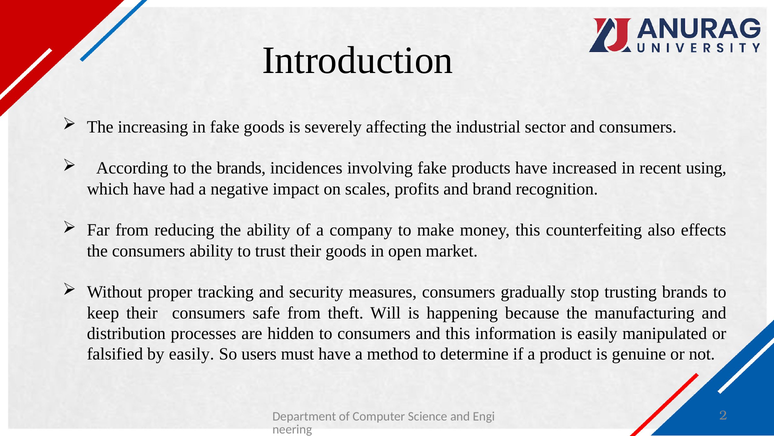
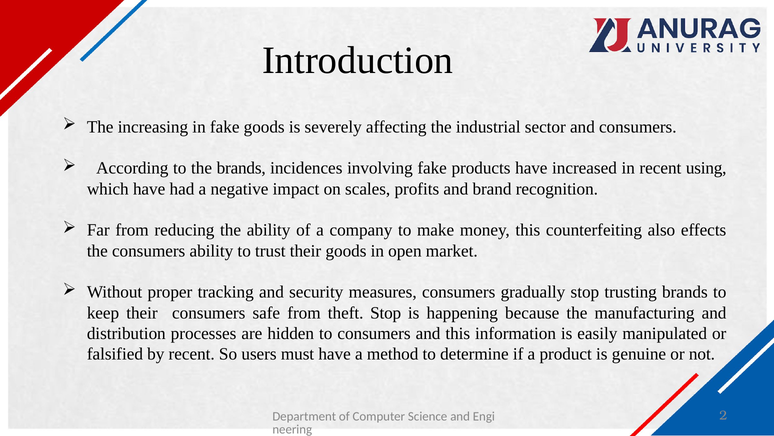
theft Will: Will -> Stop
by easily: easily -> recent
